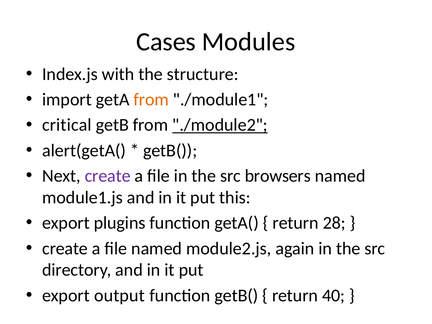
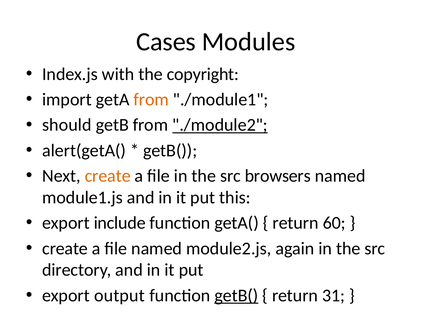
structure: structure -> copyright
critical: critical -> should
create at (108, 176) colour: purple -> orange
plugins: plugins -> include
28: 28 -> 60
getB( at (236, 295) underline: none -> present
40: 40 -> 31
